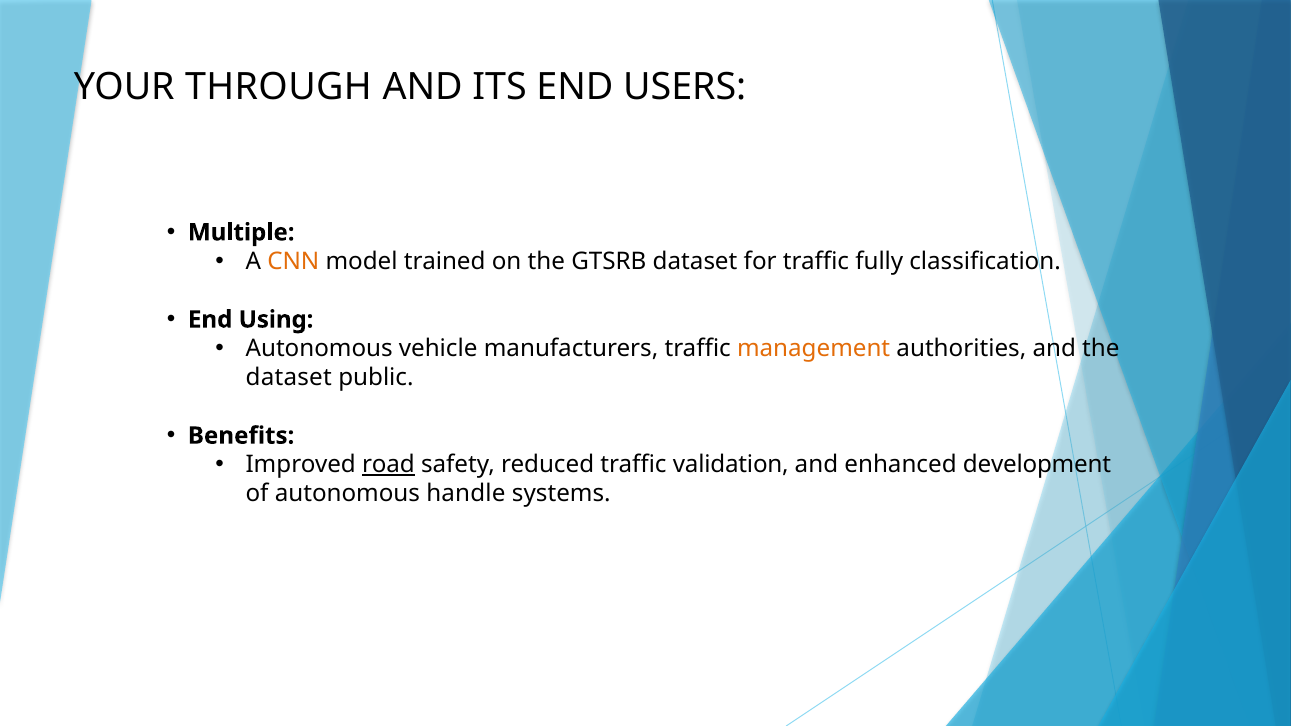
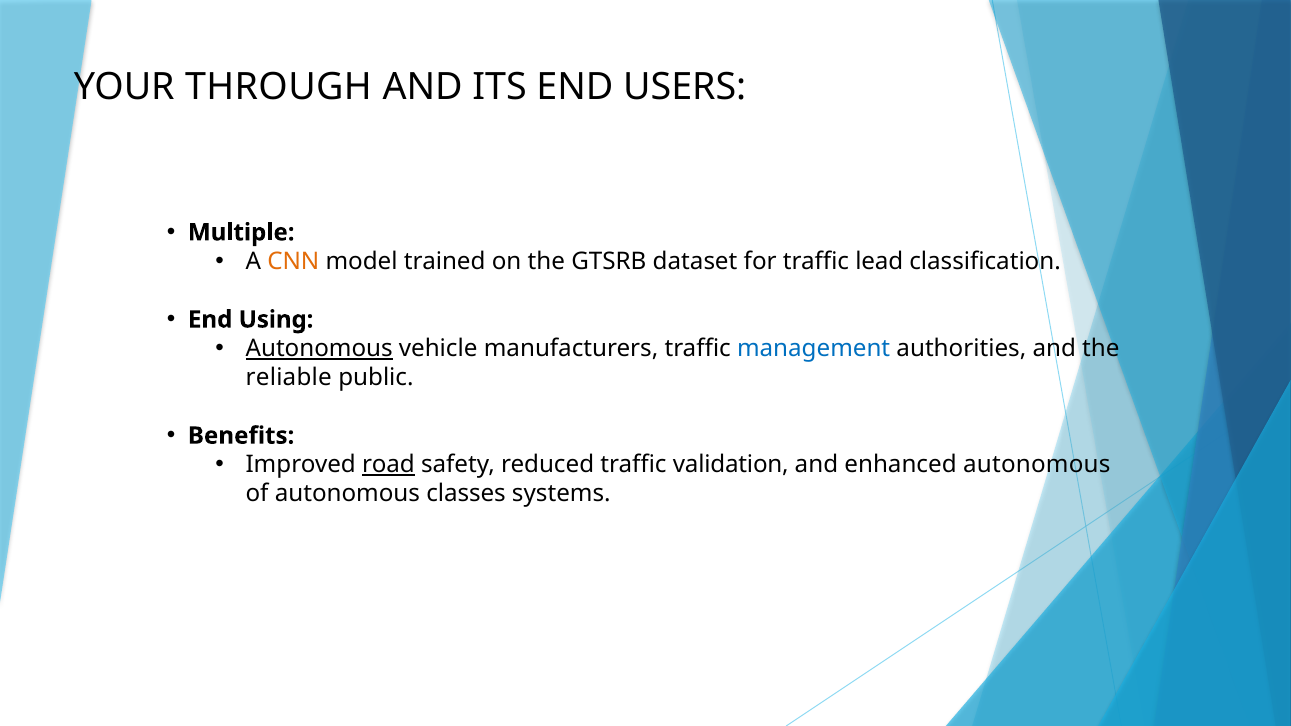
fully: fully -> lead
Autonomous at (319, 349) underline: none -> present
management colour: orange -> blue
dataset at (289, 378): dataset -> reliable
enhanced development: development -> autonomous
handle: handle -> classes
